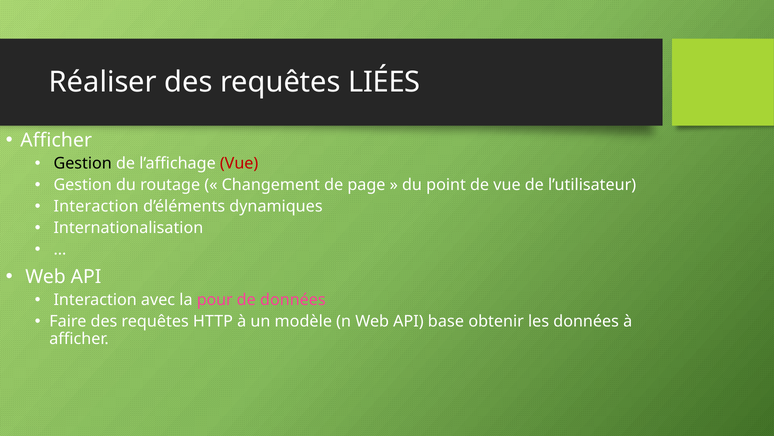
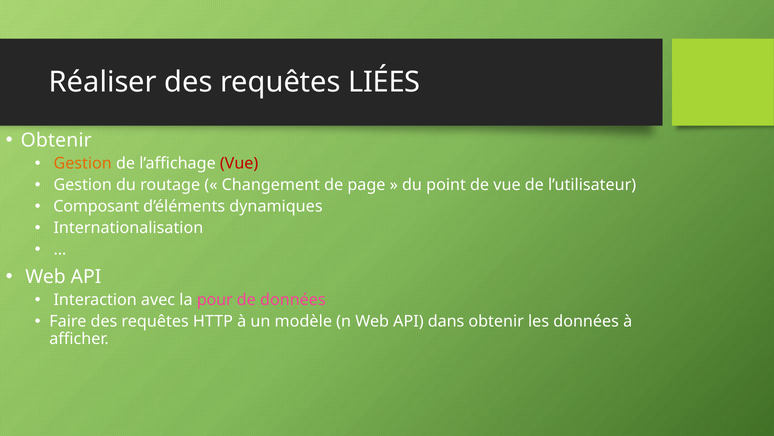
Afficher at (56, 140): Afficher -> Obtenir
Gestion at (83, 163) colour: black -> orange
Interaction at (96, 206): Interaction -> Composant
base: base -> dans
